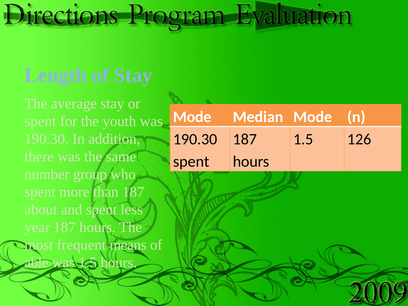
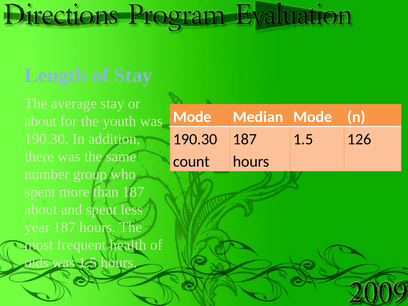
spent at (40, 121): spent -> about
spent at (191, 162): spent -> count
means: means -> health
able: able -> olds
